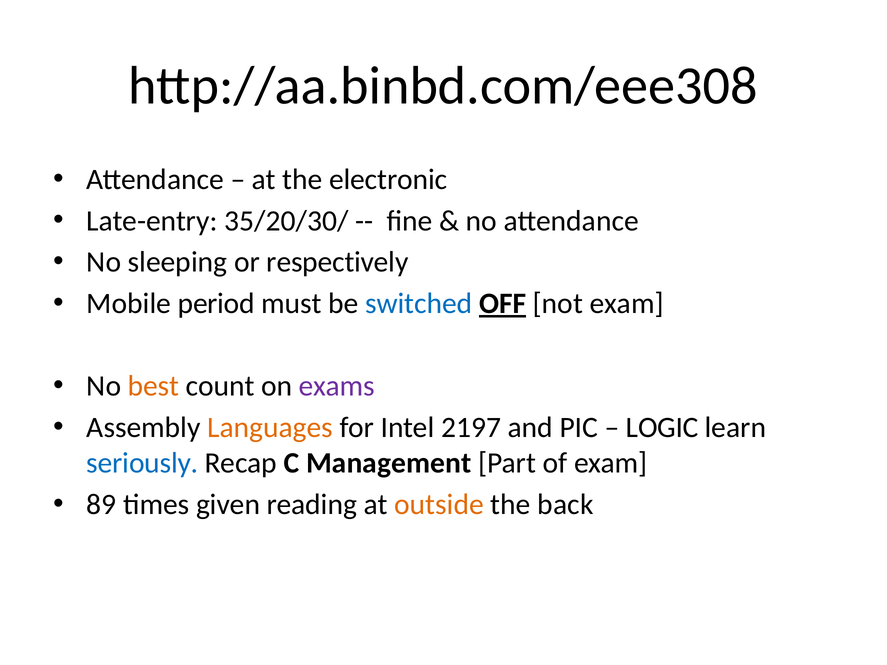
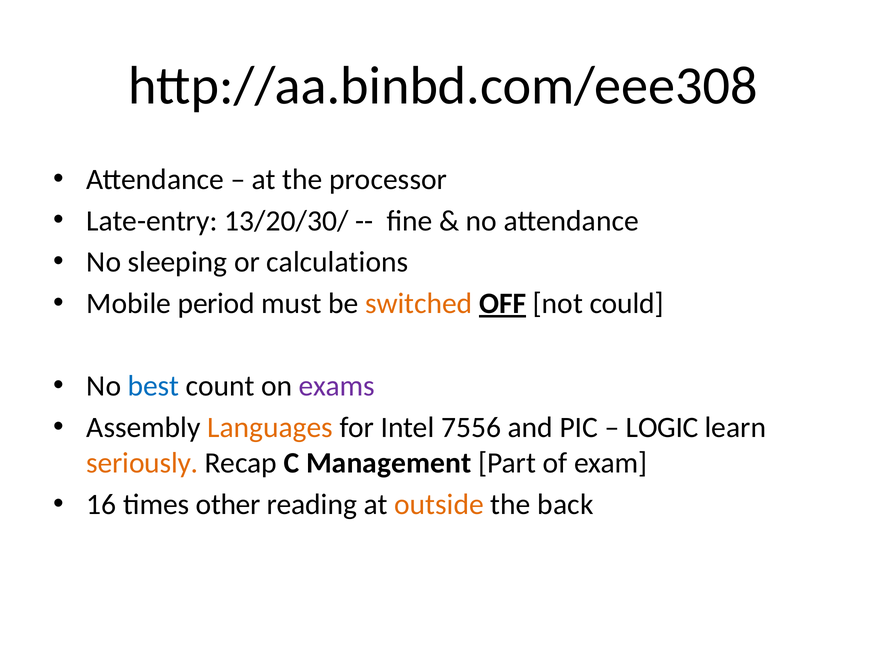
electronic: electronic -> processor
35/20/30/: 35/20/30/ -> 13/20/30/
respectively: respectively -> calculations
switched colour: blue -> orange
not exam: exam -> could
best colour: orange -> blue
2197: 2197 -> 7556
seriously colour: blue -> orange
89: 89 -> 16
given: given -> other
